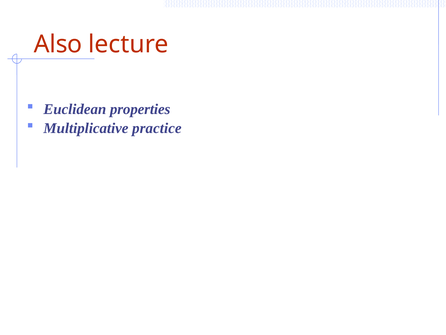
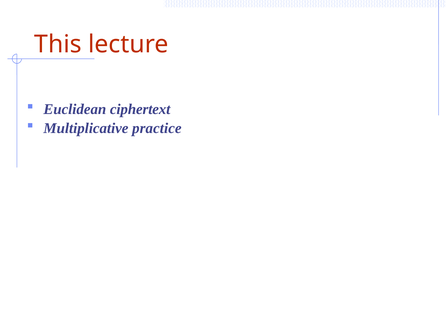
Also: Also -> This
properties: properties -> ciphertext
